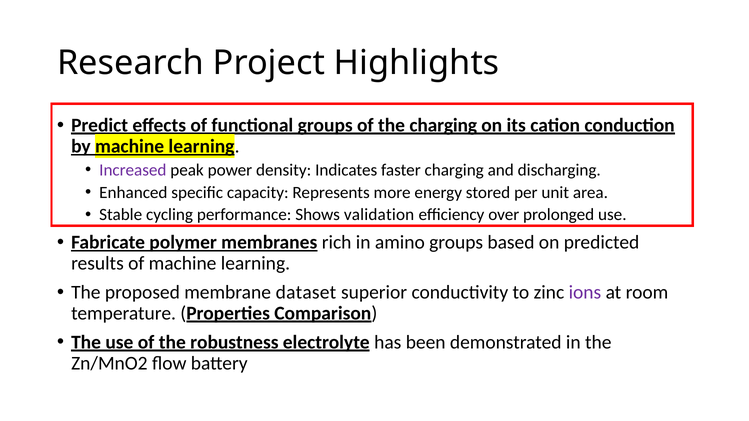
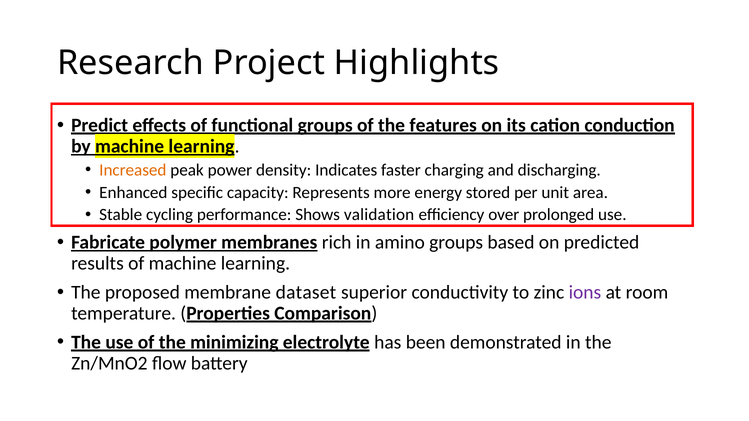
the charging: charging -> features
Increased colour: purple -> orange
robustness: robustness -> minimizing
